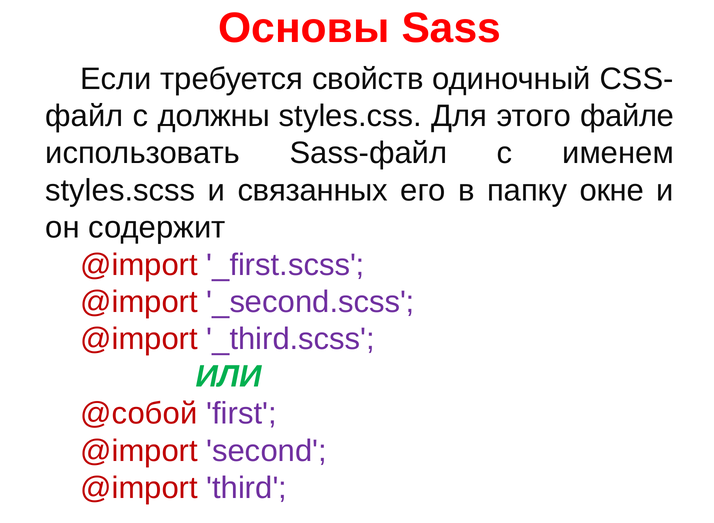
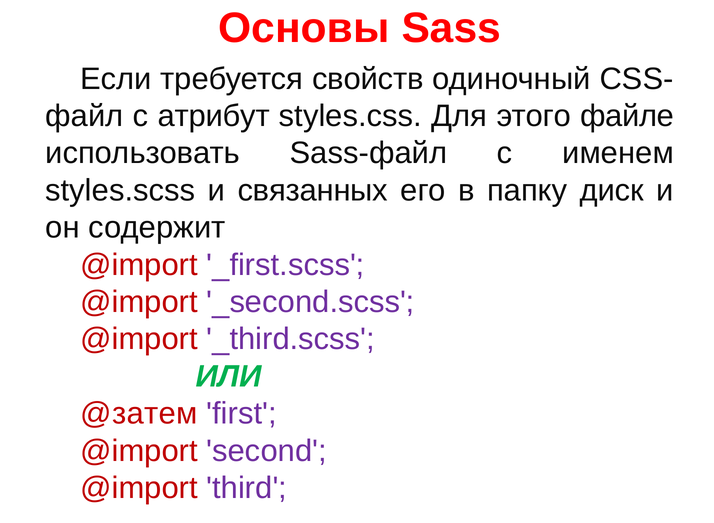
должны: должны -> атрибут
окне: окне -> диск
@собой: @собой -> @затем
